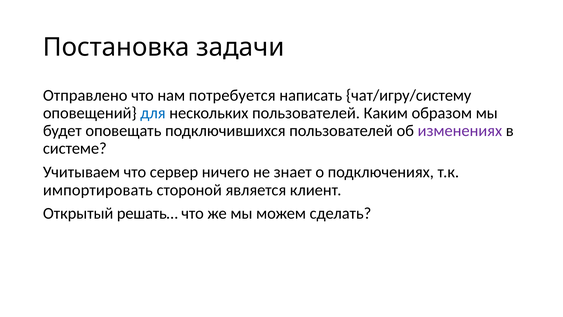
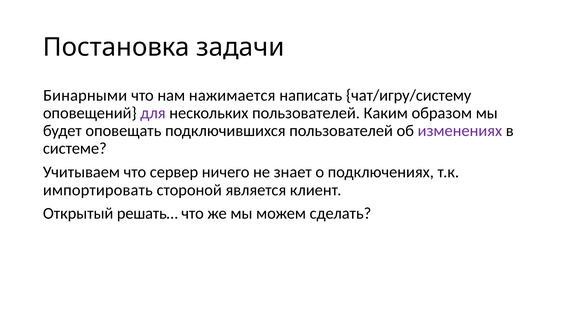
Отправлено: Отправлено -> Бинарными
потребуется: потребуется -> нажимается
для colour: blue -> purple
